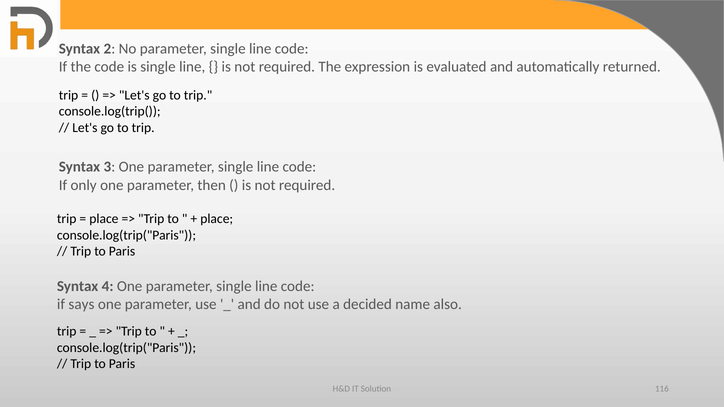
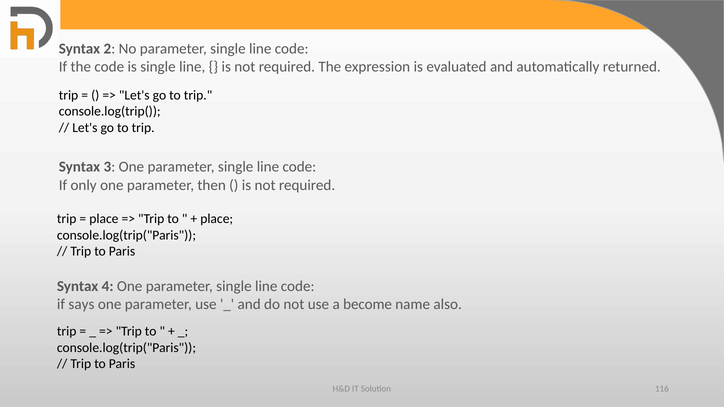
decided: decided -> become
